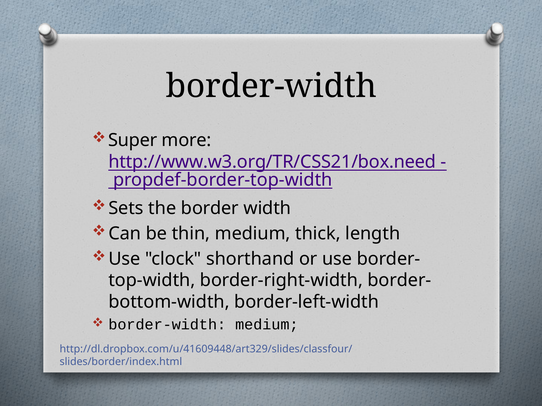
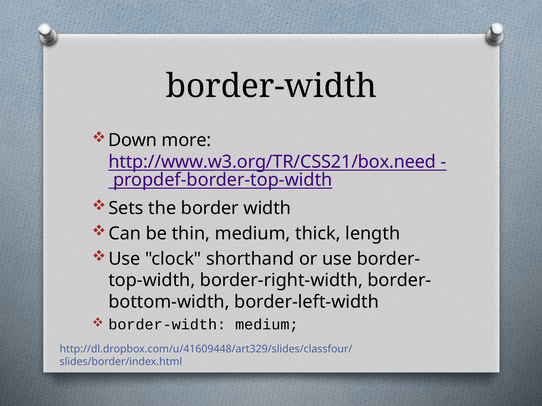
Super: Super -> Down
